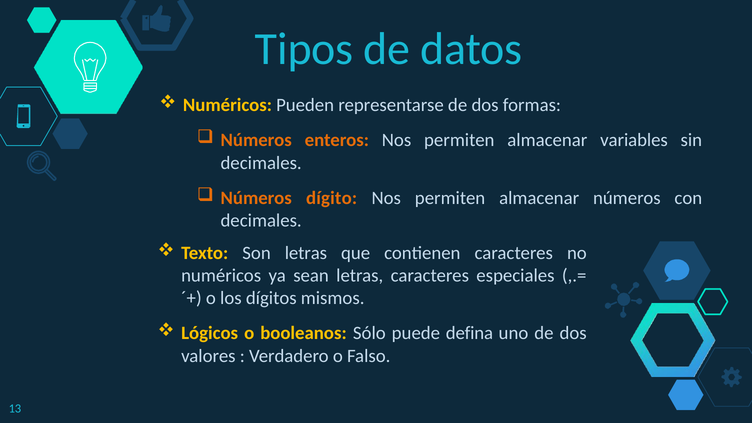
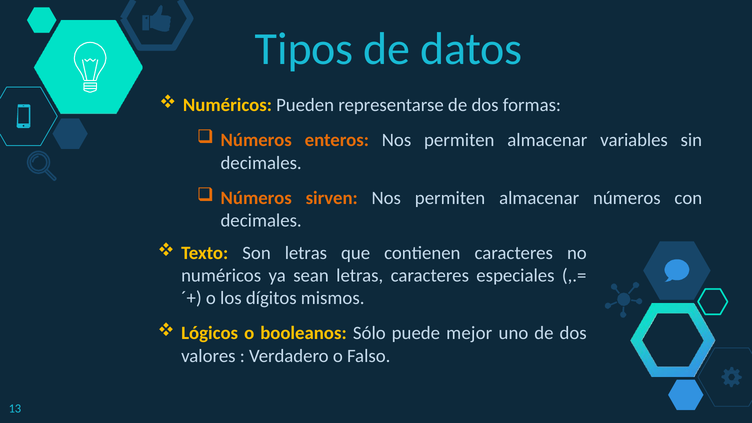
dígito: dígito -> sirven
defina: defina -> mejor
